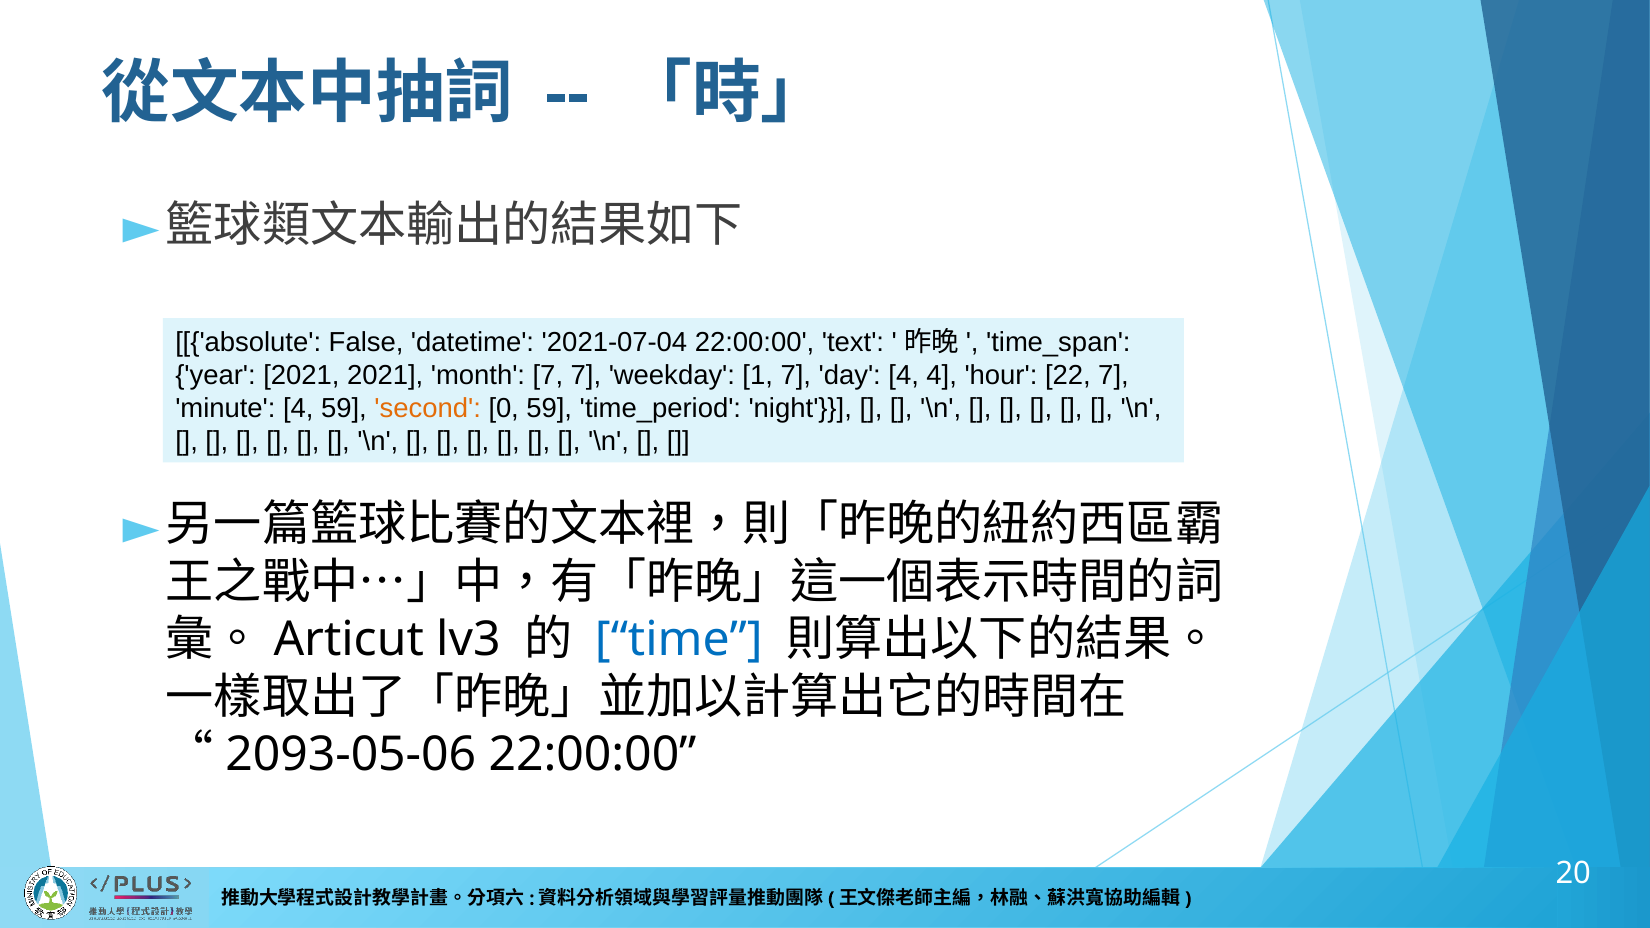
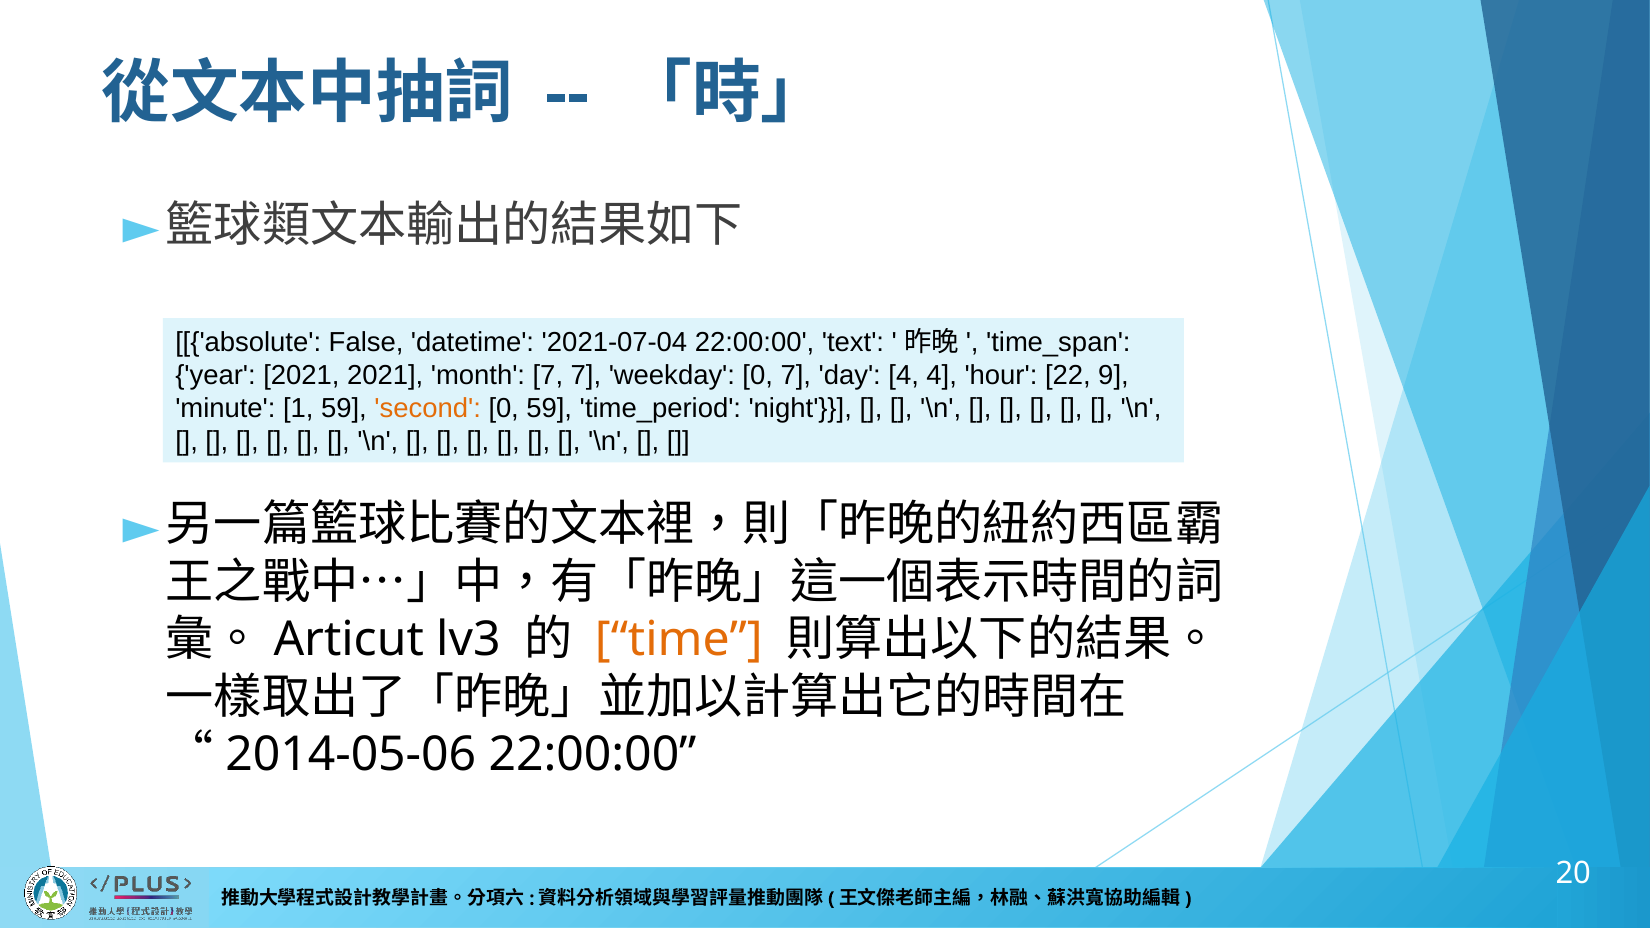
weekday 1: 1 -> 0
22 7: 7 -> 9
minute 4: 4 -> 1
time colour: blue -> orange
2093-05-06: 2093-05-06 -> 2014-05-06
